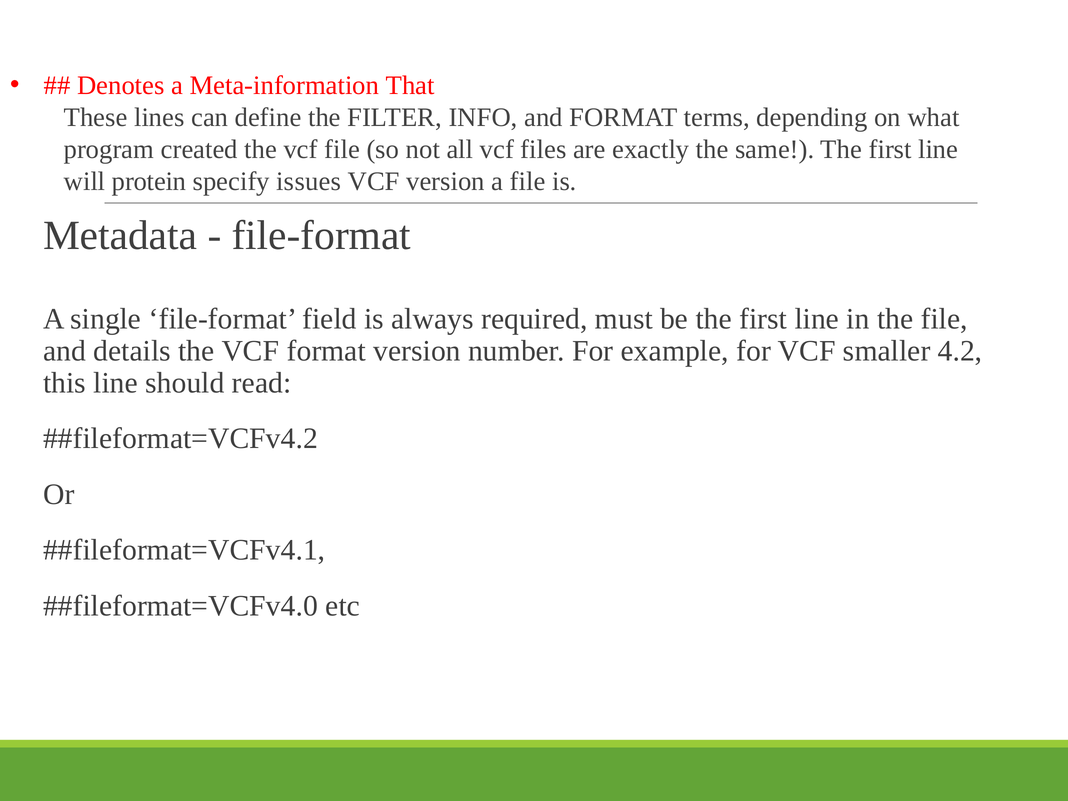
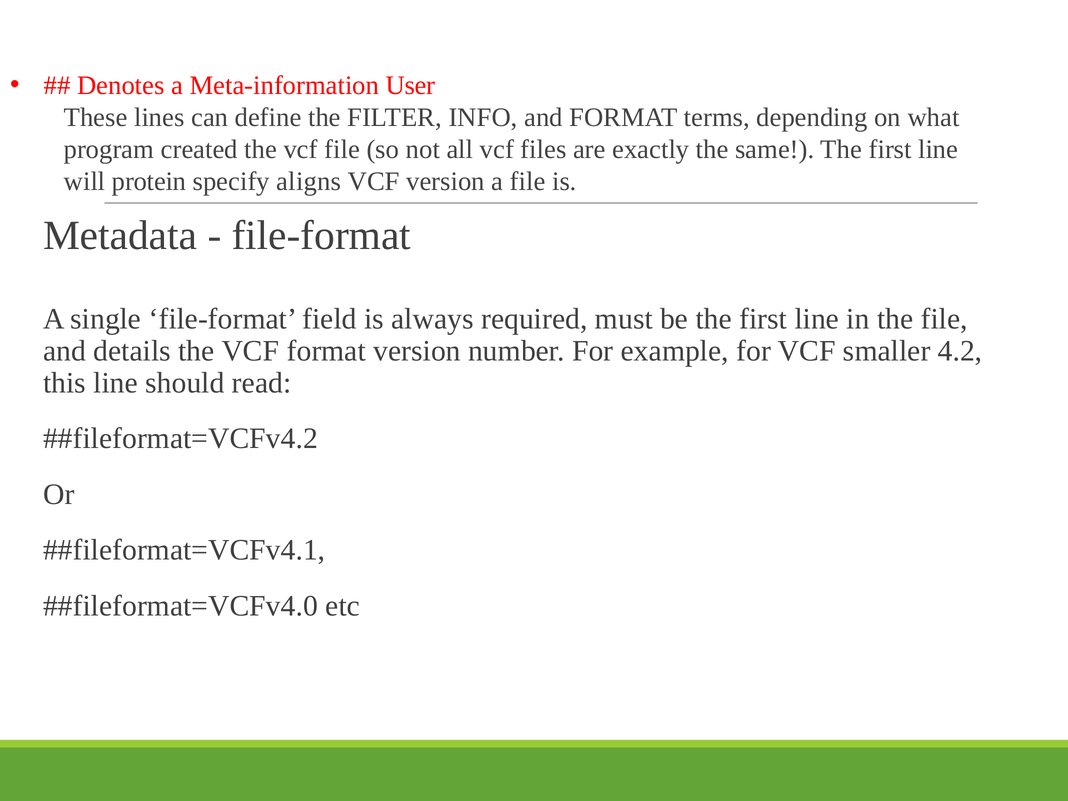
That: That -> User
issues: issues -> aligns
